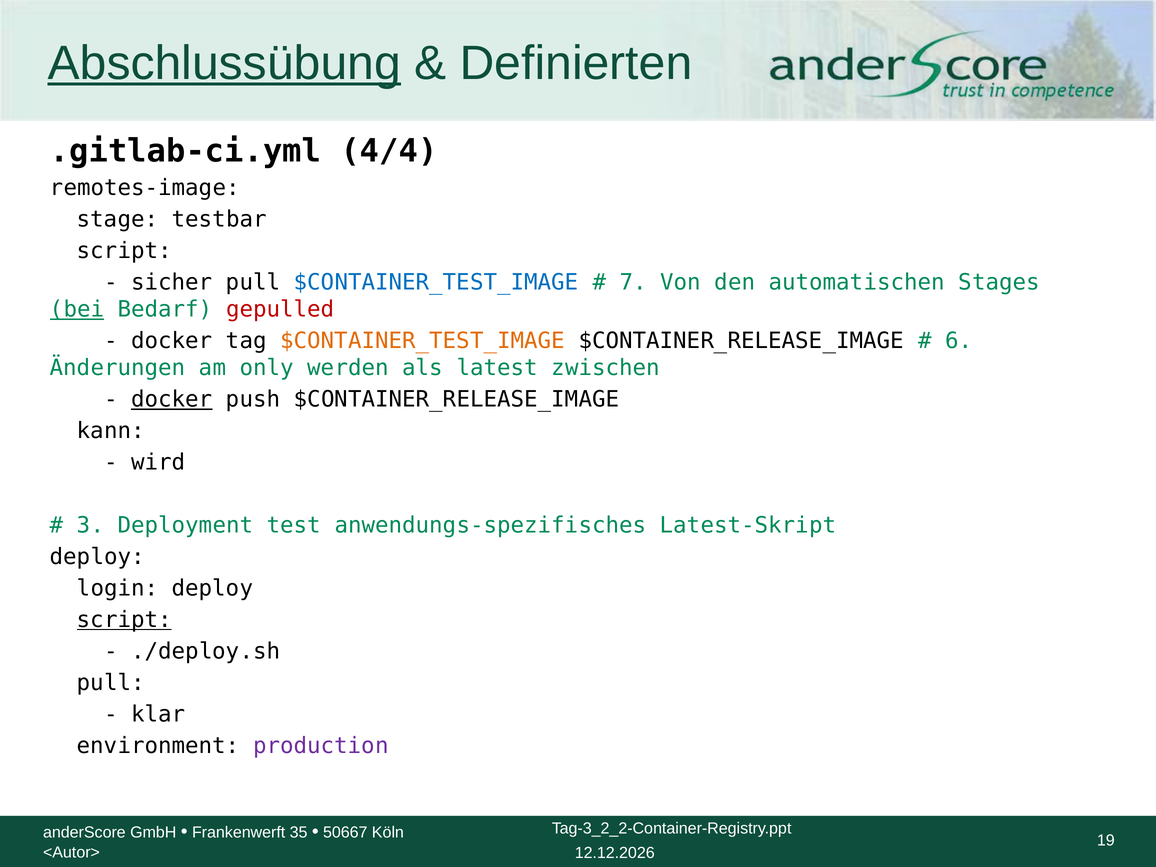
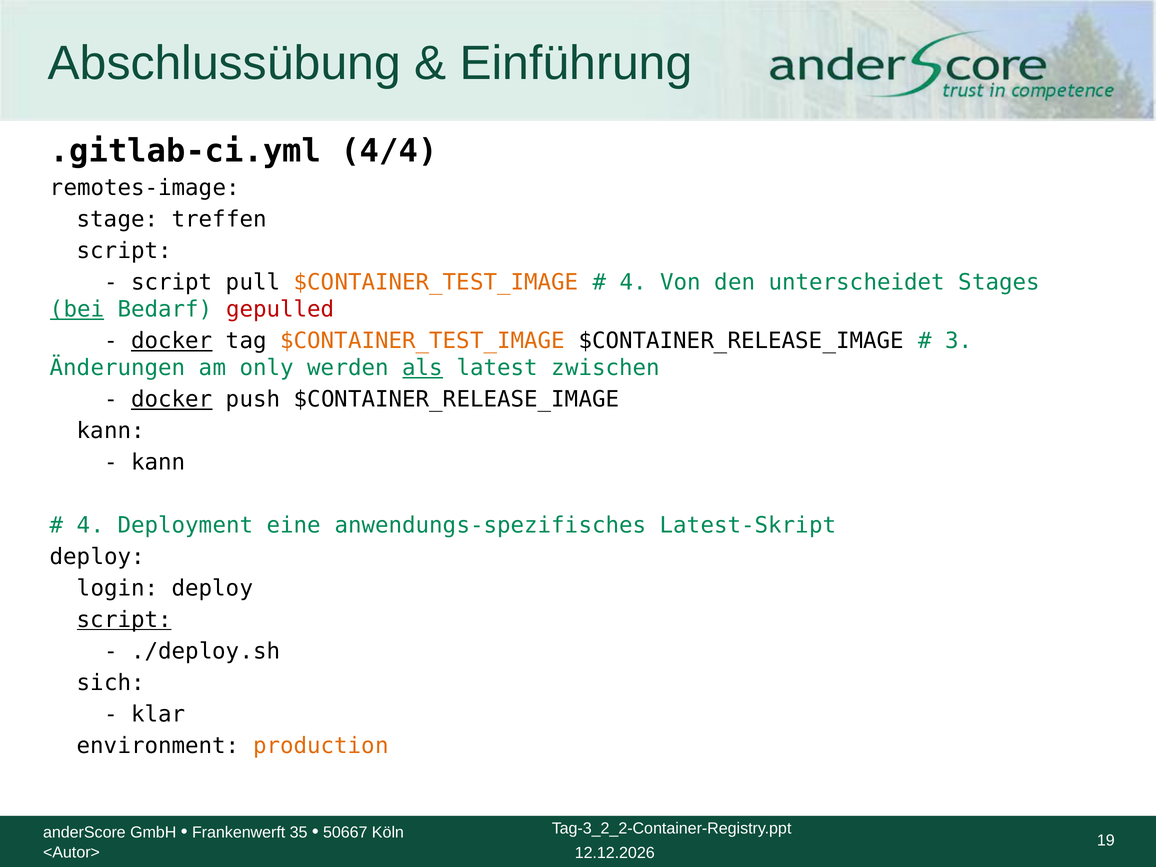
Abschlussübung underline: present -> none
Definierten: Definierten -> Einführung
testbar: testbar -> treffen
sicher at (172, 282): sicher -> script
$CONTAINER_TEST_IMAGE at (436, 282) colour: blue -> orange
7 at (633, 282): 7 -> 4
automatischen: automatischen -> unterscheidet
docker at (172, 341) underline: none -> present
6: 6 -> 3
als underline: none -> present
wird at (158, 462): wird -> kann
3 at (91, 525): 3 -> 4
test: test -> eine
pull at (111, 683): pull -> sich
production colour: purple -> orange
